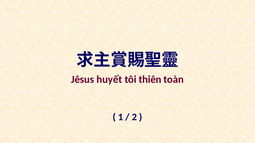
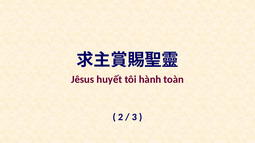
thiên: thiên -> hành
1: 1 -> 2
2: 2 -> 3
